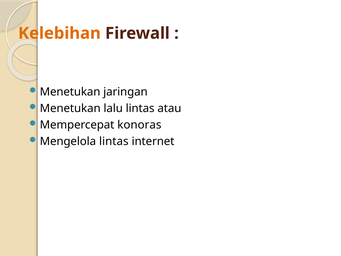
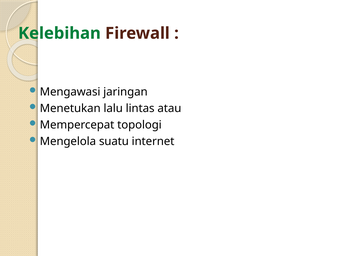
Kelebihan colour: orange -> green
Menetukan at (70, 92): Menetukan -> Mengawasi
konoras: konoras -> topologi
Mengelola lintas: lintas -> suatu
